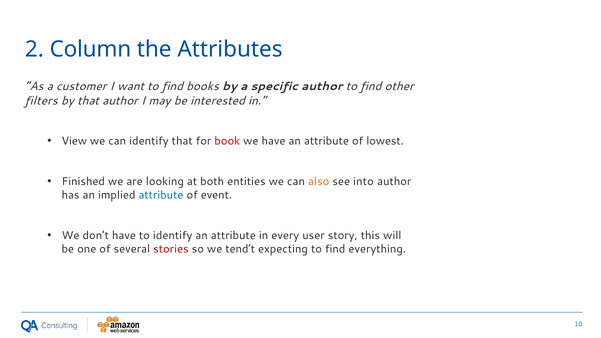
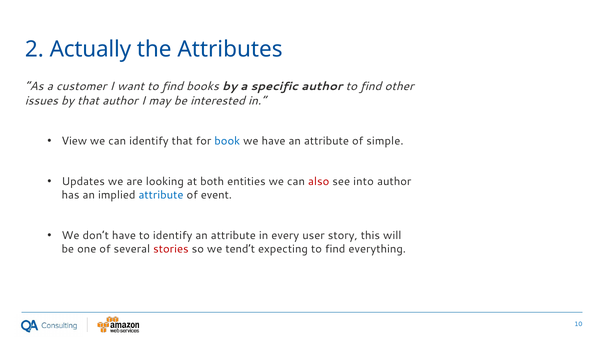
Column: Column -> Actually
filters: filters -> issues
book colour: red -> blue
lowest: lowest -> simple
Finished: Finished -> Updates
also colour: orange -> red
